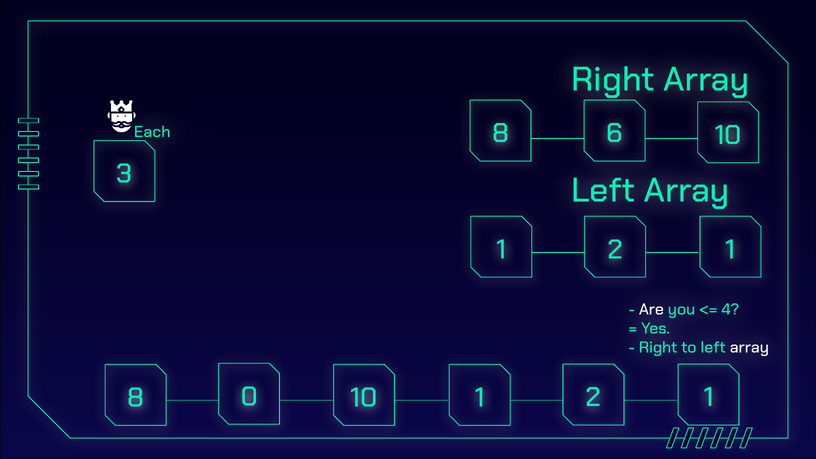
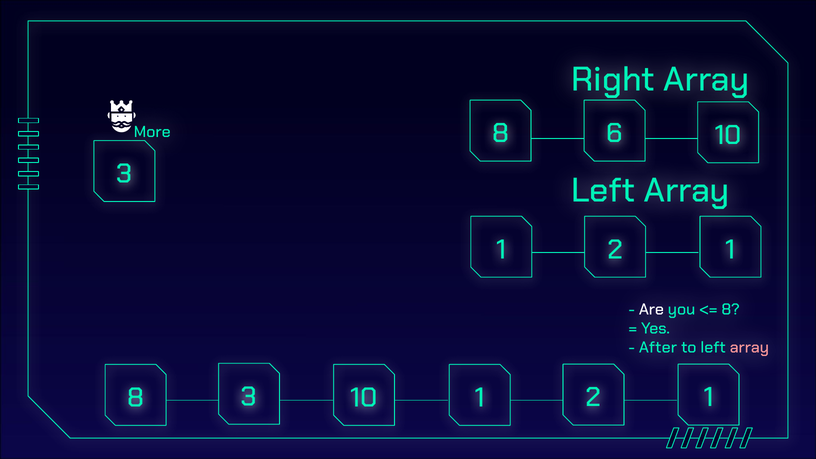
Each: Each -> More
4 at (730, 309): 4 -> 8
Right at (658, 348): Right -> After
array at (749, 348) colour: white -> pink
8 0: 0 -> 3
